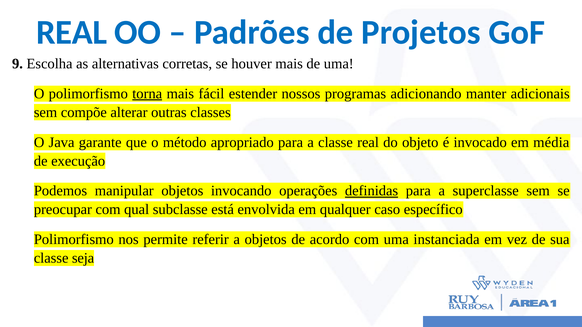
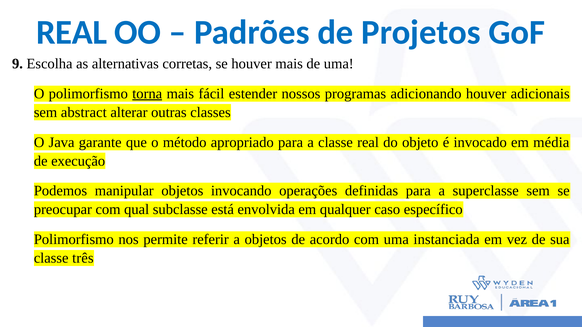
adicionando manter: manter -> houver
compõe: compõe -> abstract
definidas underline: present -> none
seja: seja -> três
